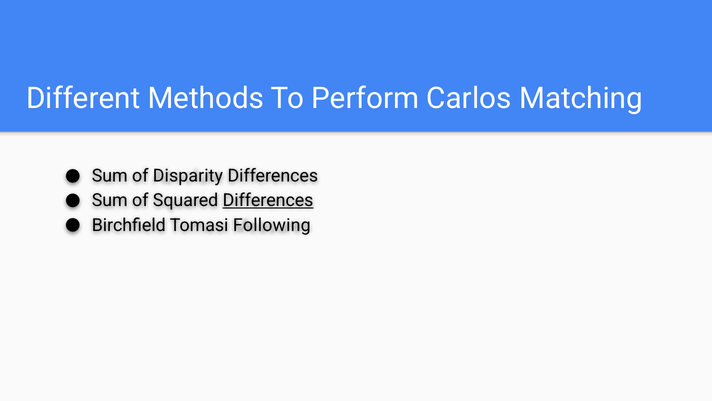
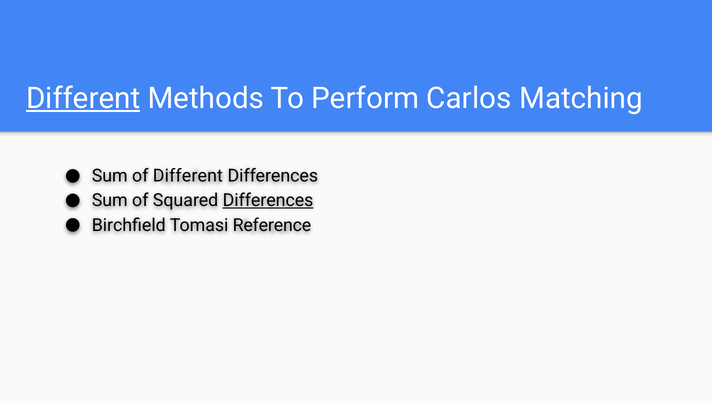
Different at (83, 98) underline: none -> present
of Disparity: Disparity -> Different
Following: Following -> Reference
